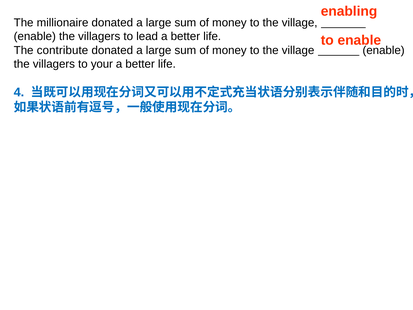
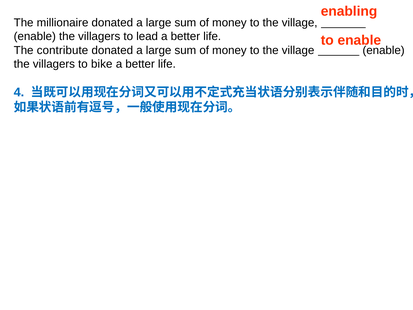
your: your -> bike
